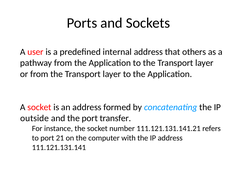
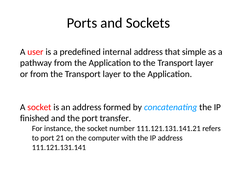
others: others -> simple
outside: outside -> finished
